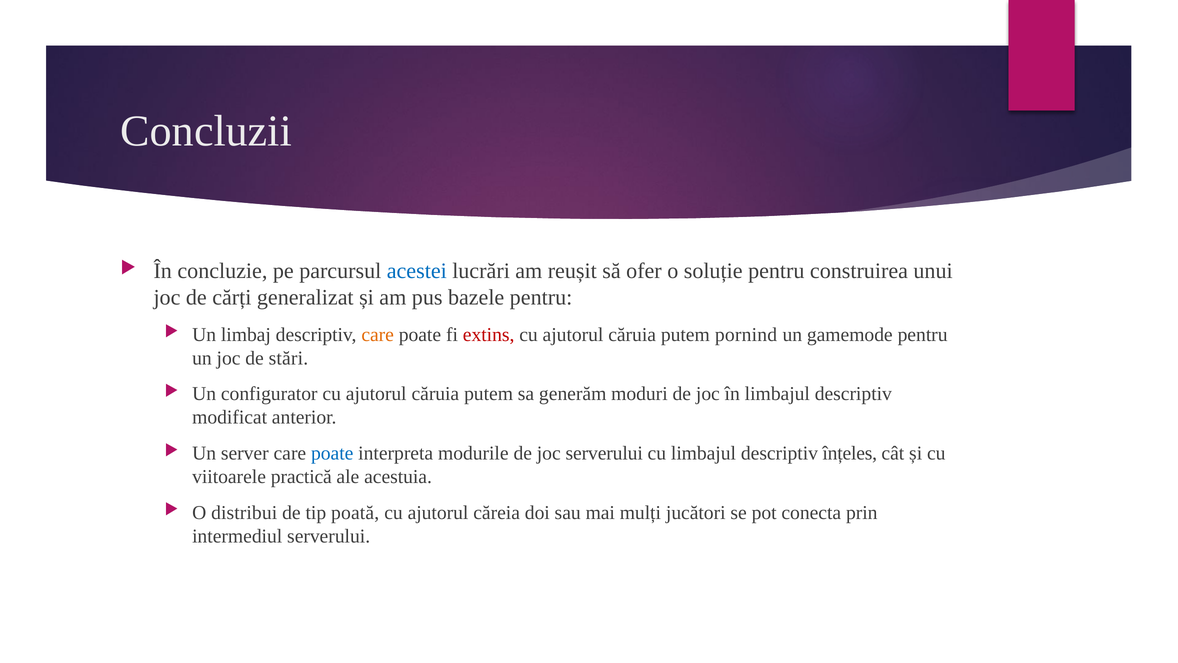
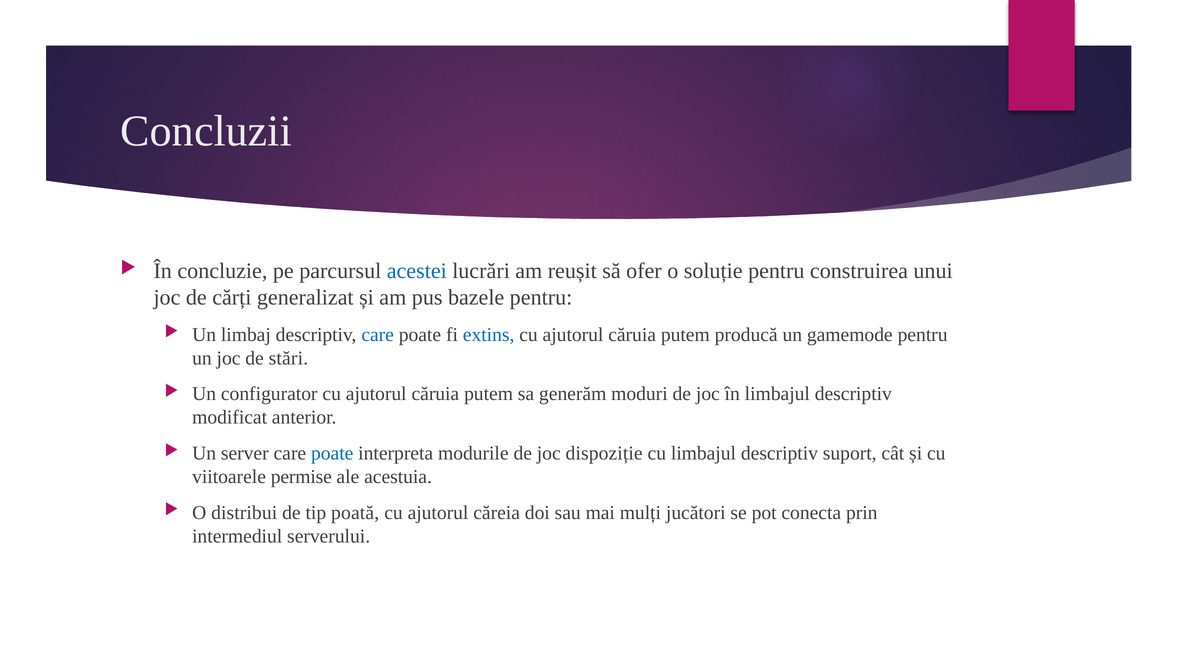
care at (378, 334) colour: orange -> blue
extins colour: red -> blue
pornind: pornind -> producă
joc serverului: serverului -> dispoziție
înțeles: înțeles -> suport
practică: practică -> permise
